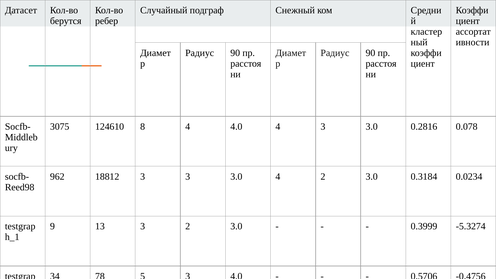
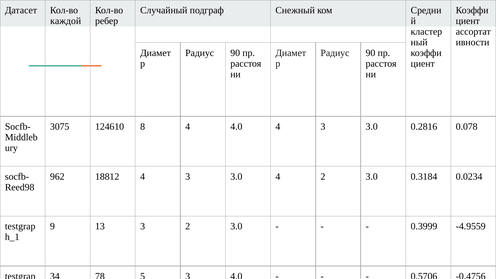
берутся: берутся -> каждой
18812 3: 3 -> 4
-5.3274: -5.3274 -> -4.9559
